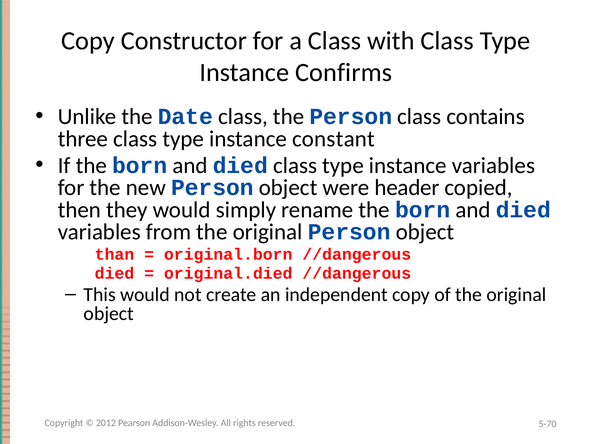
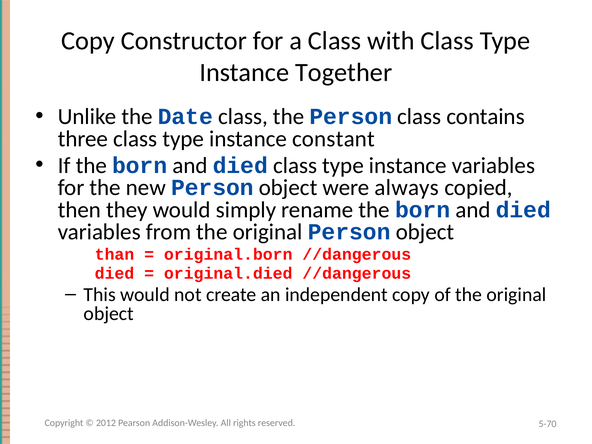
Confirms: Confirms -> Together
header: header -> always
